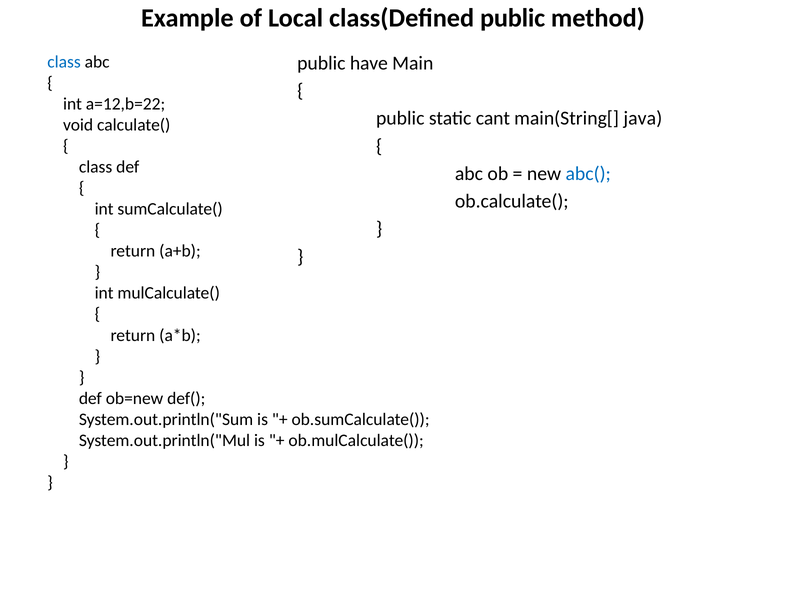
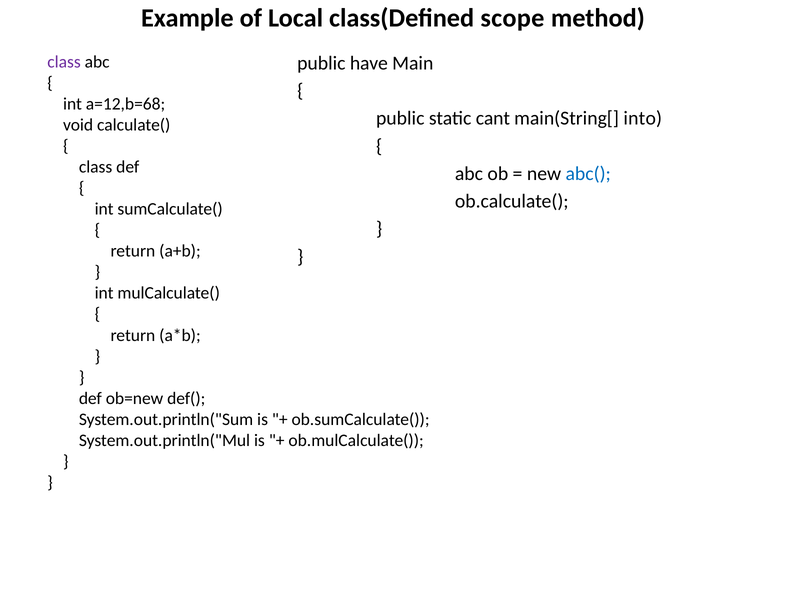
class(Defined public: public -> scope
class at (64, 62) colour: blue -> purple
a=12,b=22: a=12,b=22 -> a=12,b=68
java: java -> into
